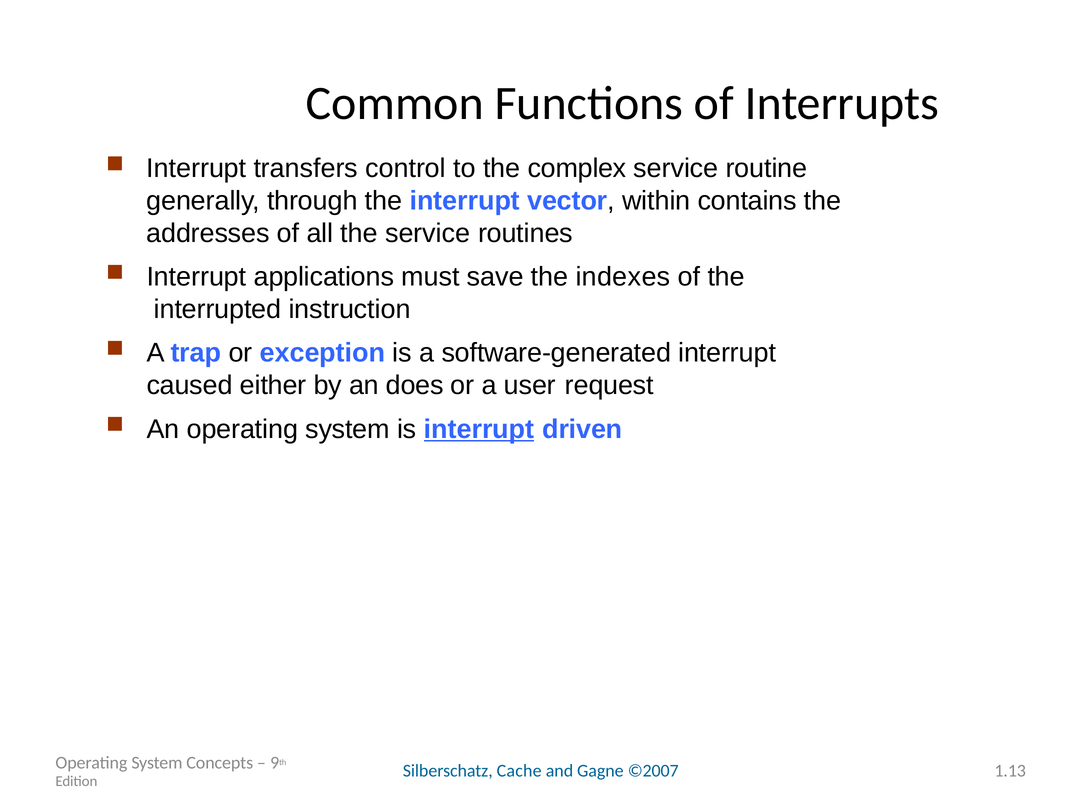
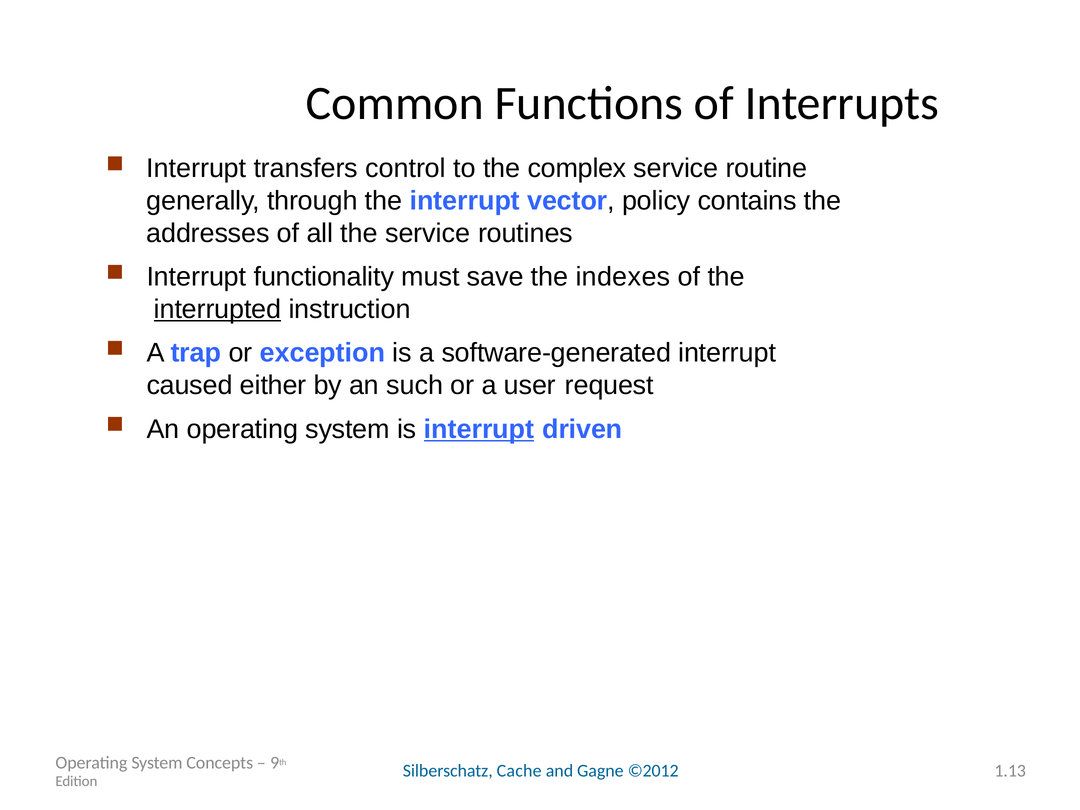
within: within -> policy
applications: applications -> functionality
interrupted underline: none -> present
does: does -> such
©2007: ©2007 -> ©2012
